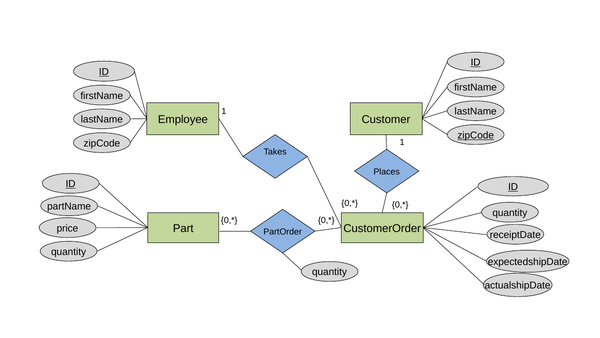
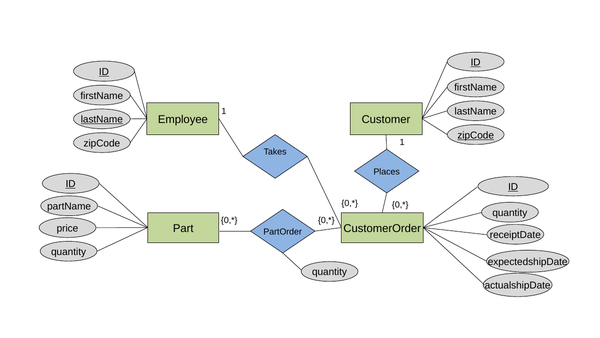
lastName at (102, 119) underline: none -> present
